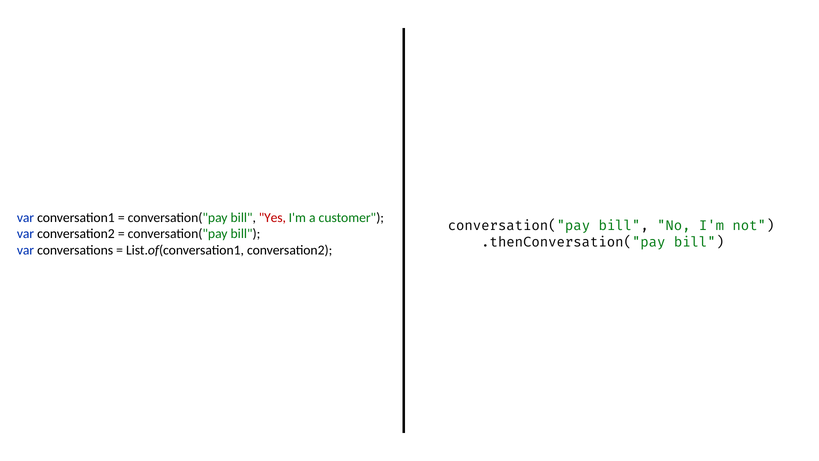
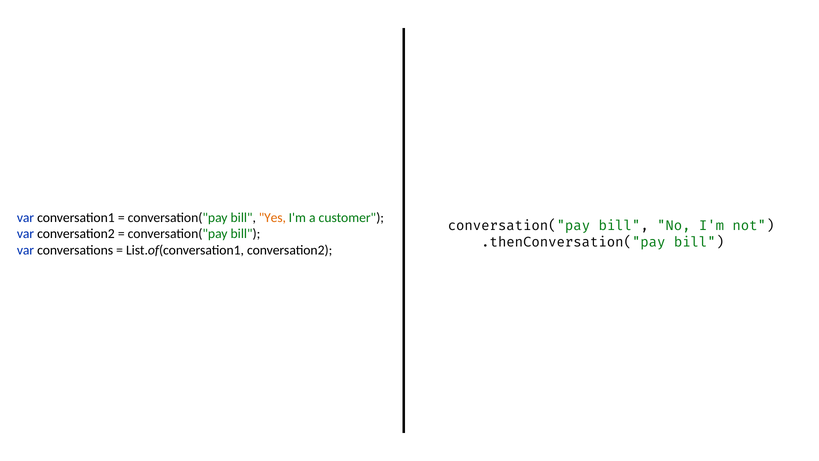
Yes colour: red -> orange
